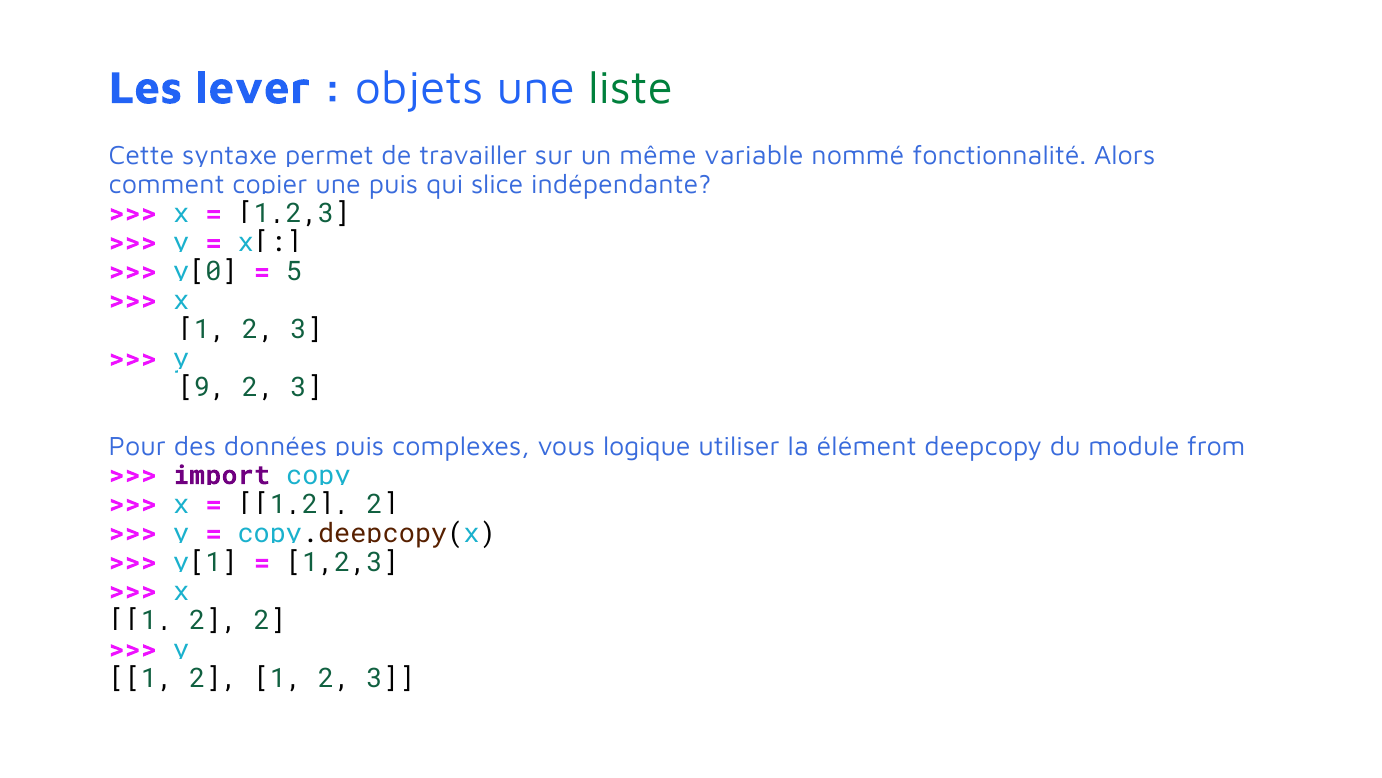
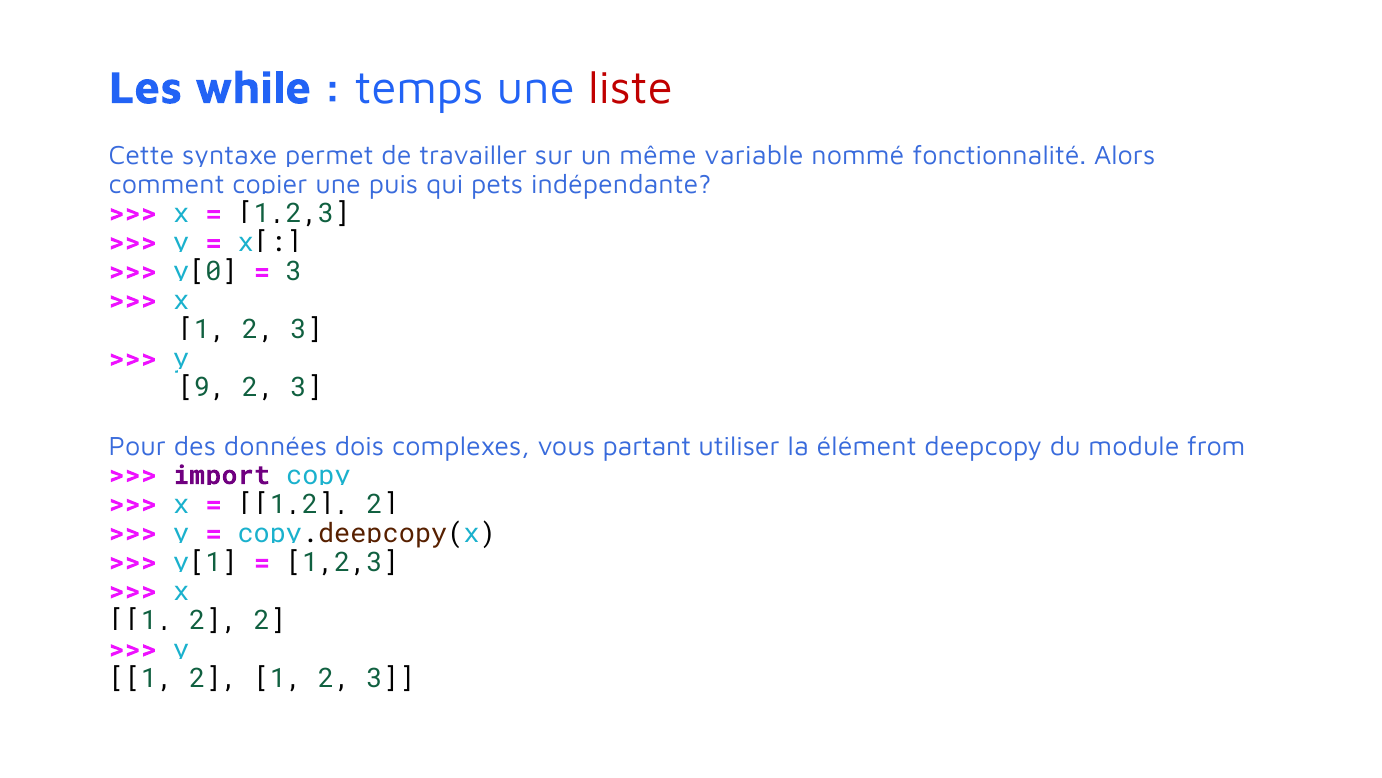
lever: lever -> while
objets: objets -> temps
liste colour: green -> red
slice: slice -> pets
5 at (294, 272): 5 -> 3
puis at (360, 446): puis -> dois
logique: logique -> partant
